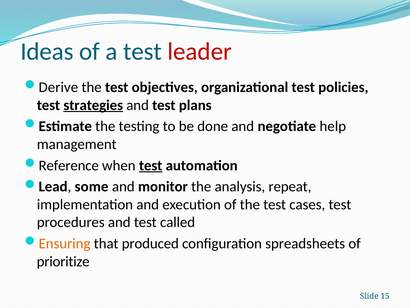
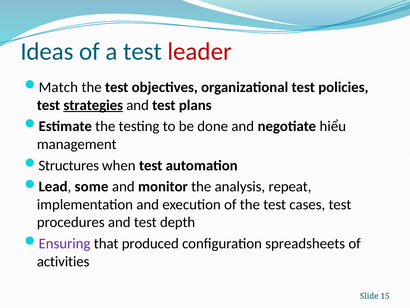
Derive: Derive -> Match
help: help -> hiểu
Reference: Reference -> Structures
test at (151, 165) underline: present -> none
called: called -> depth
Ensuring colour: orange -> purple
prioritize: prioritize -> activities
